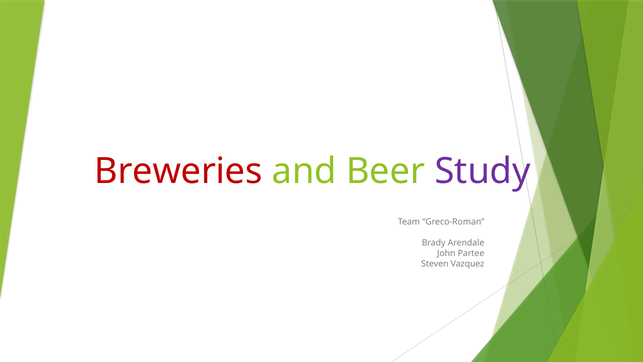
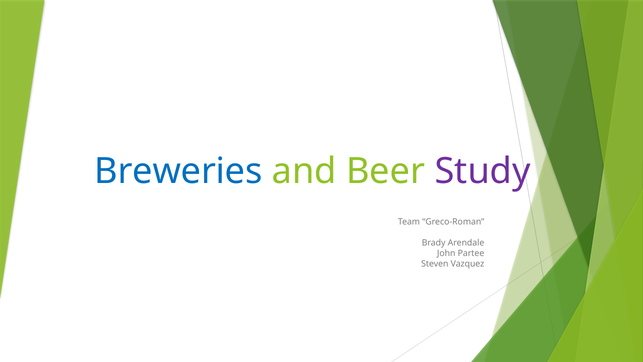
Breweries colour: red -> blue
